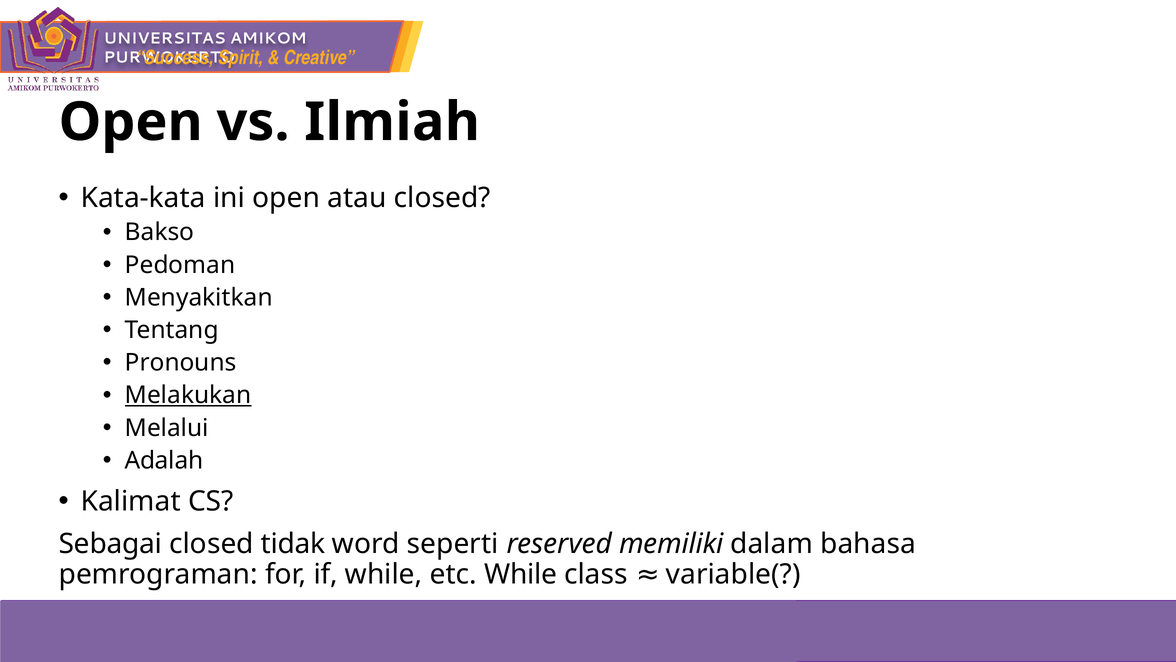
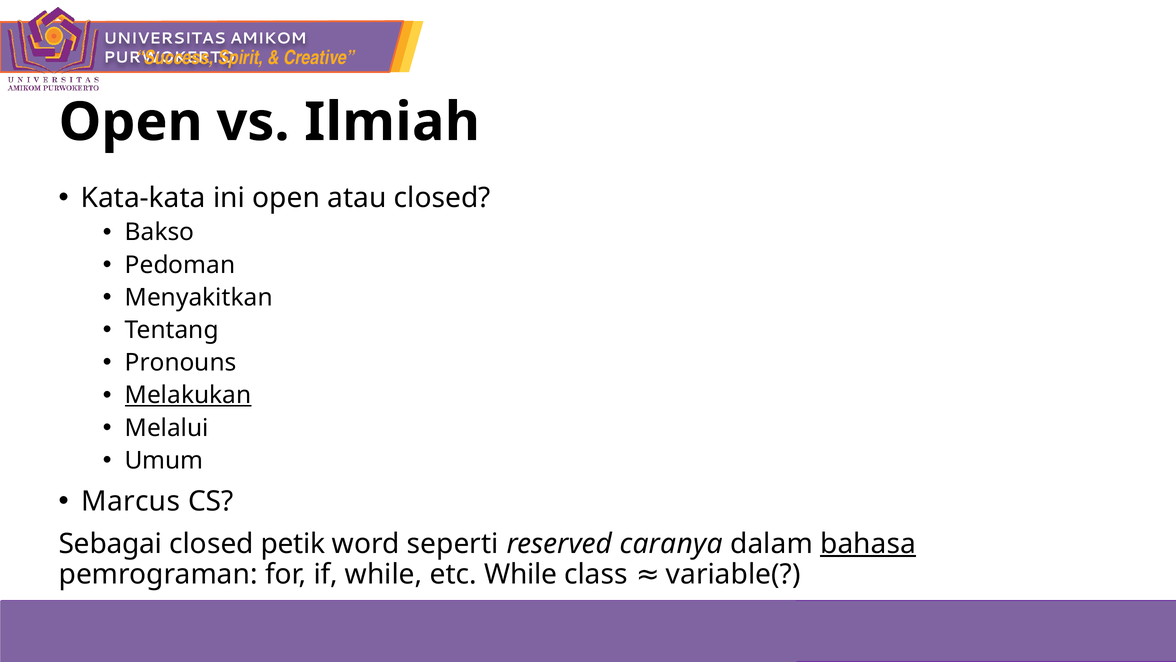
Adalah: Adalah -> Umum
Kalimat: Kalimat -> Marcus
tidak: tidak -> petik
memiliki: memiliki -> caranya
bahasa underline: none -> present
